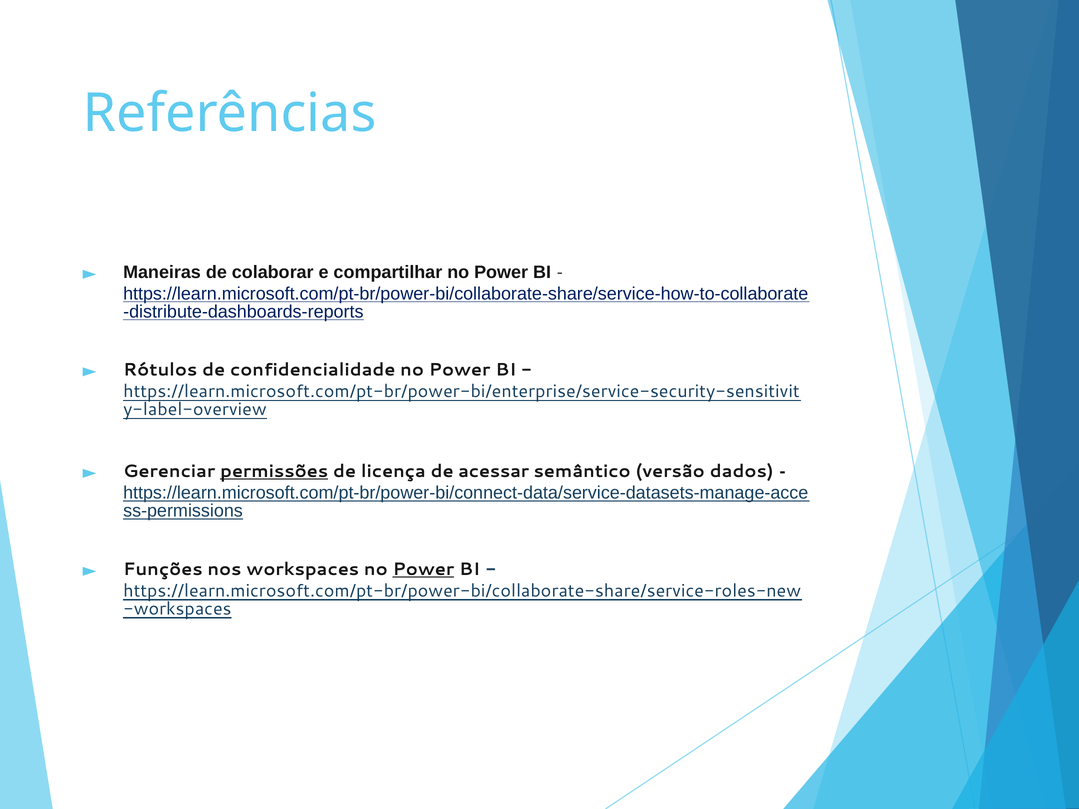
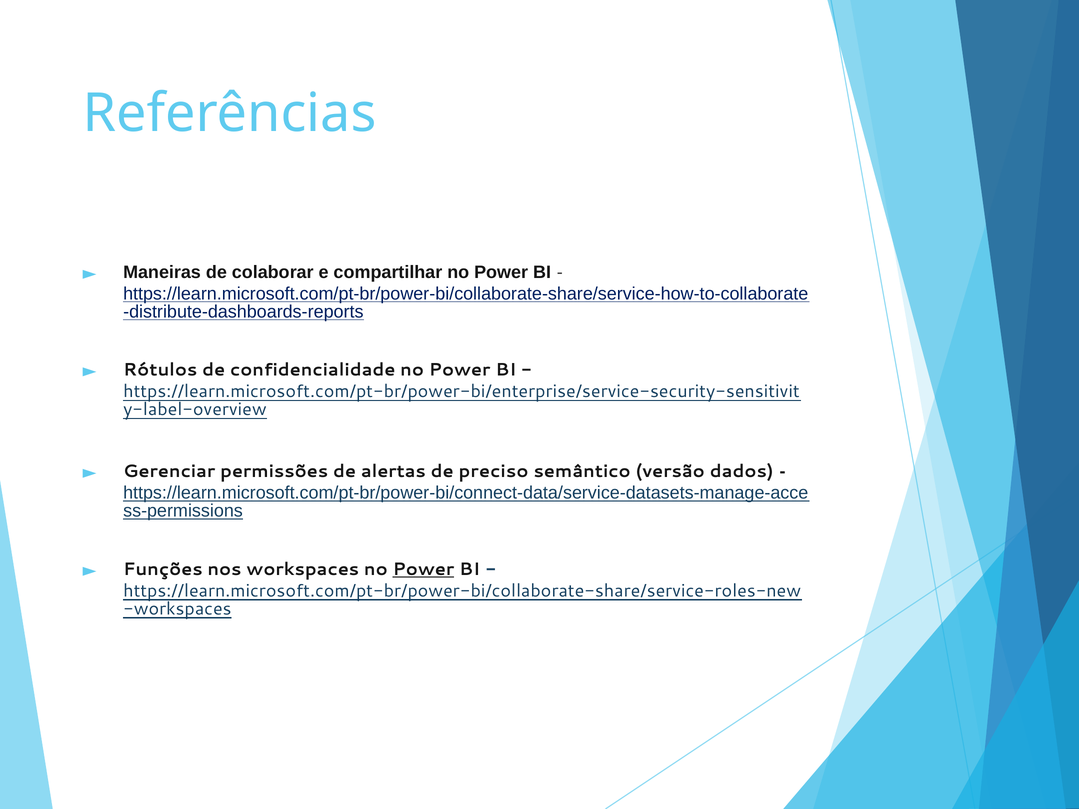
permissões underline: present -> none
licença: licença -> alertas
acessar: acessar -> preciso
